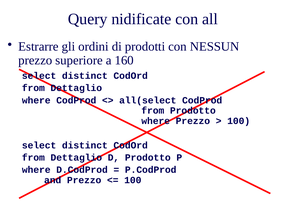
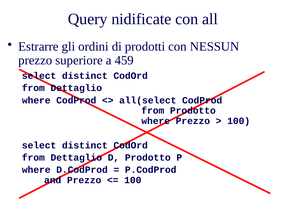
160: 160 -> 459
